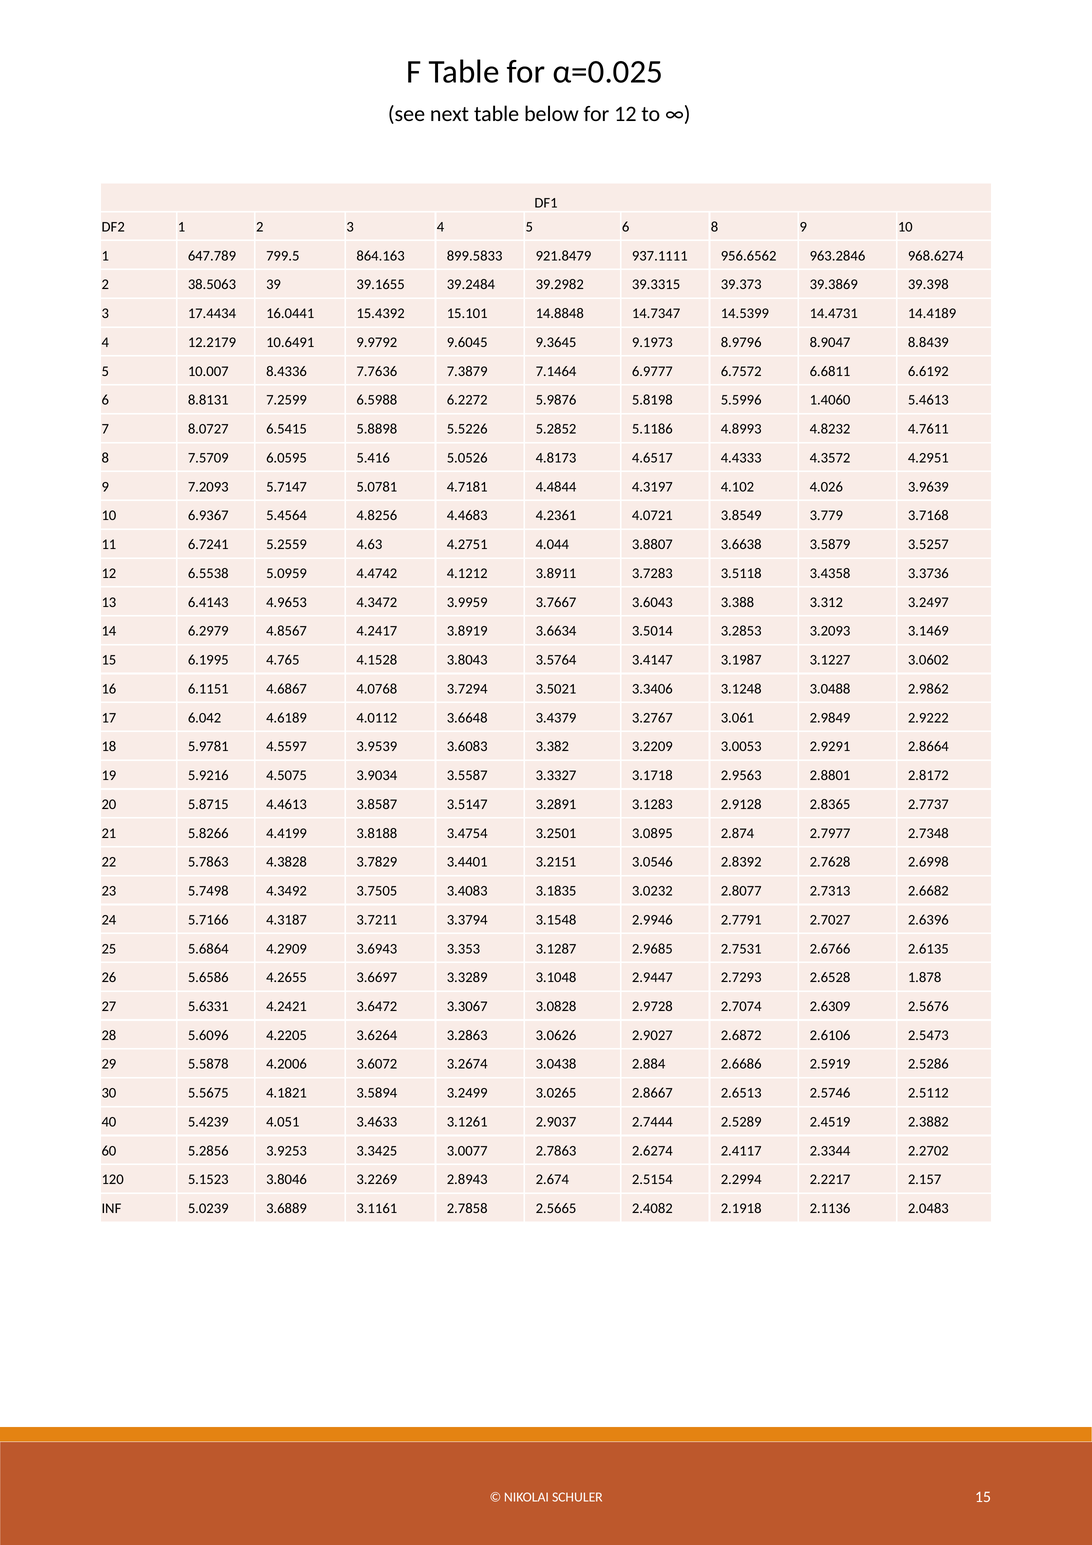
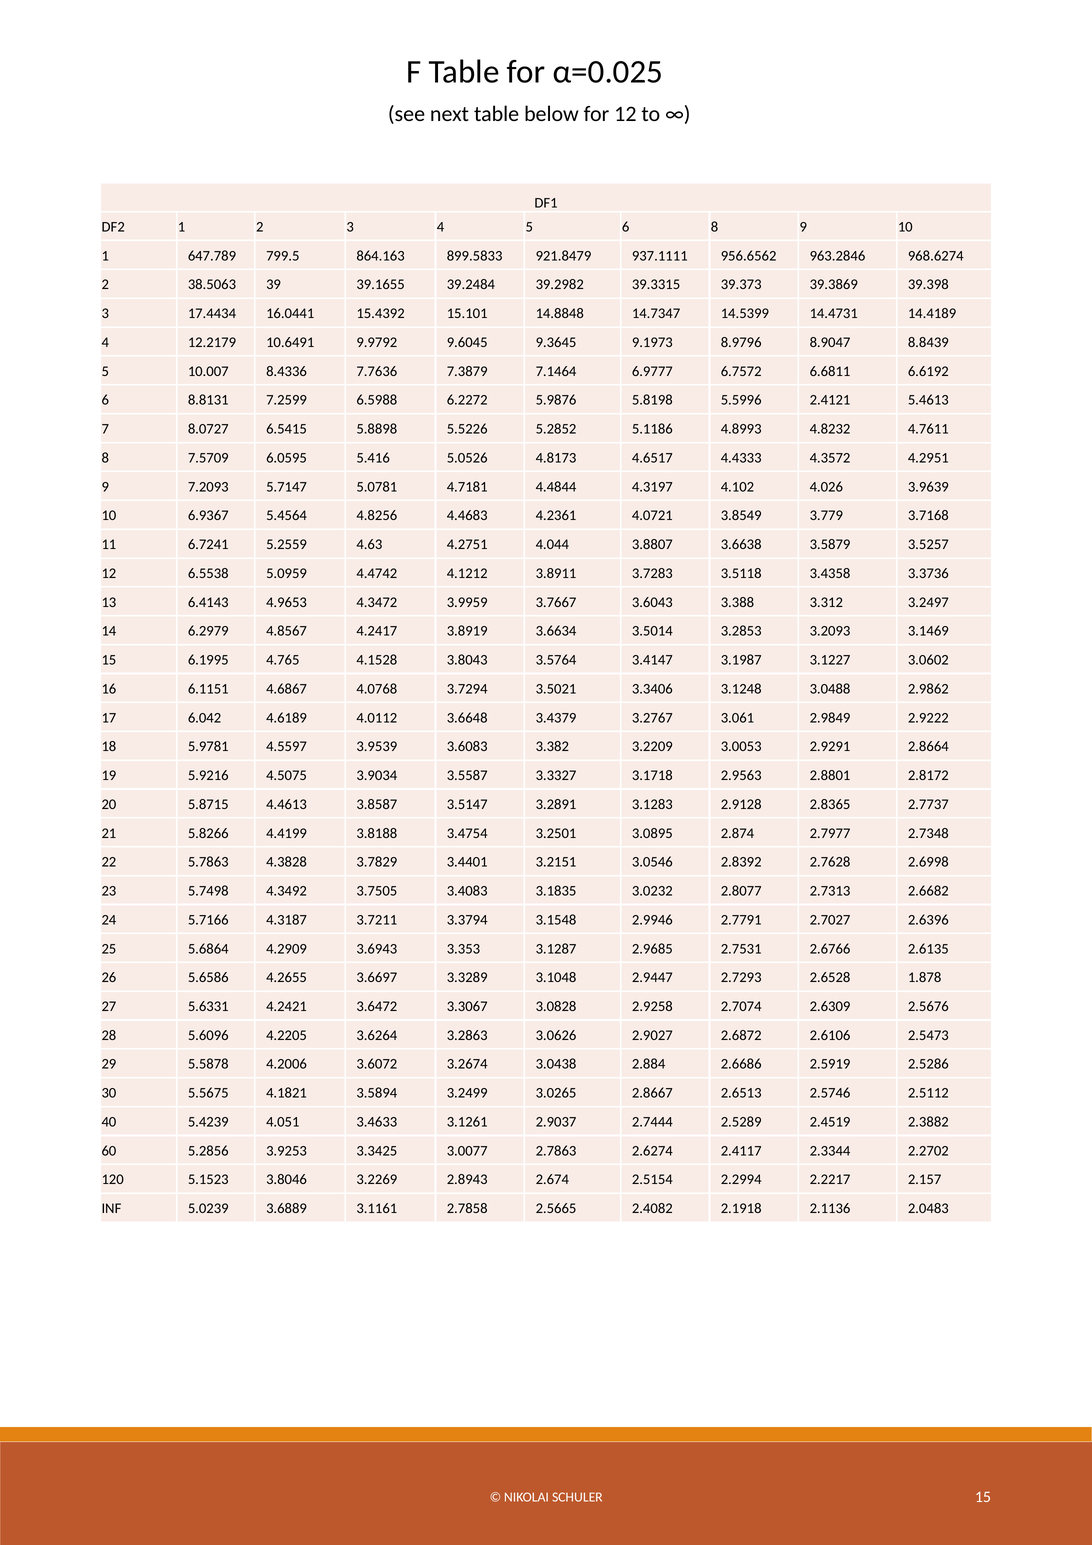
1.4060: 1.4060 -> 2.4121
2.9728: 2.9728 -> 2.9258
